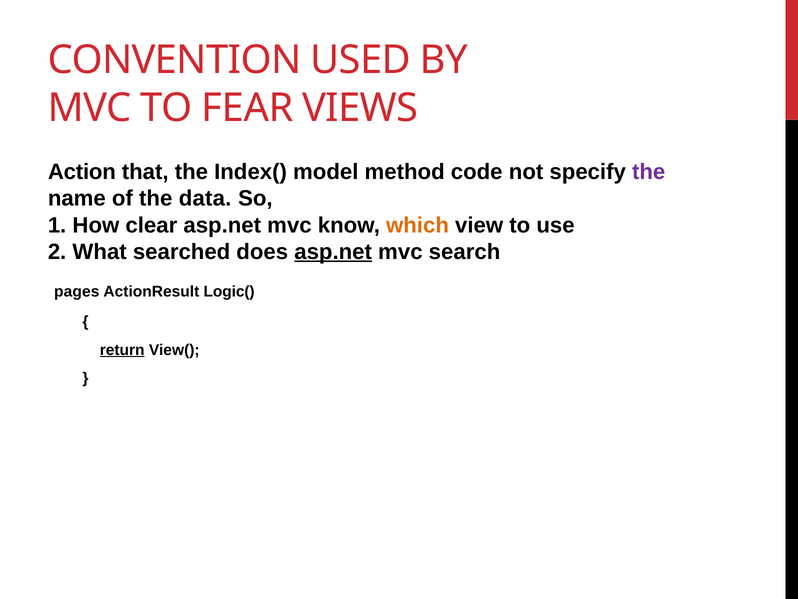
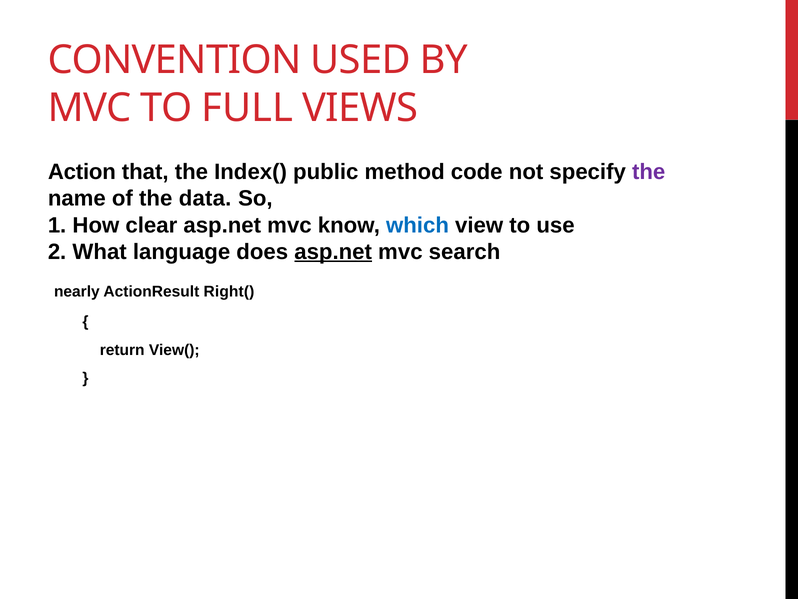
FEAR: FEAR -> FULL
model: model -> public
which colour: orange -> blue
searched: searched -> language
pages: pages -> nearly
Logic(: Logic( -> Right(
return underline: present -> none
